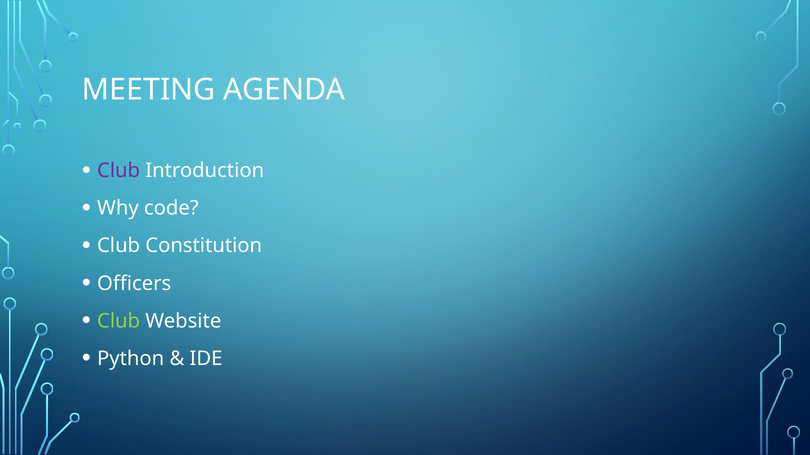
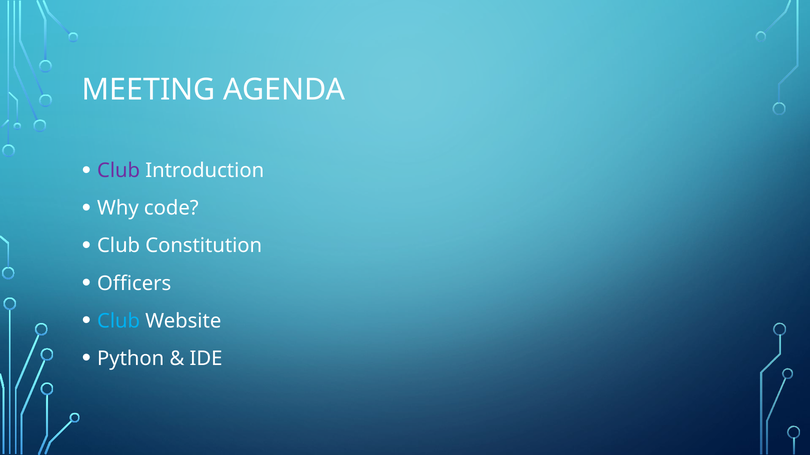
Club at (119, 321) colour: light green -> light blue
